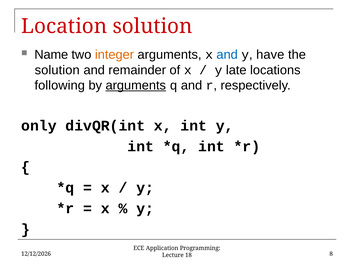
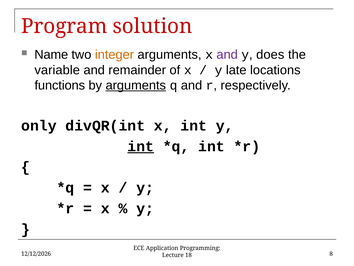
Location: Location -> Program
and at (227, 55) colour: blue -> purple
have: have -> does
solution at (57, 70): solution -> variable
following: following -> functions
int at (141, 146) underline: none -> present
